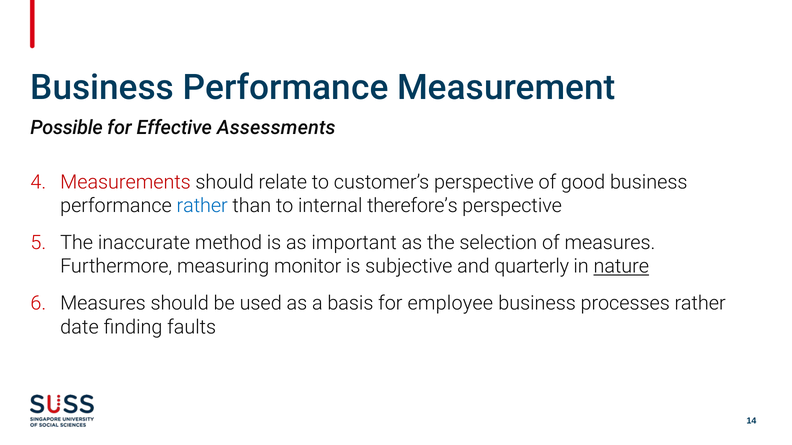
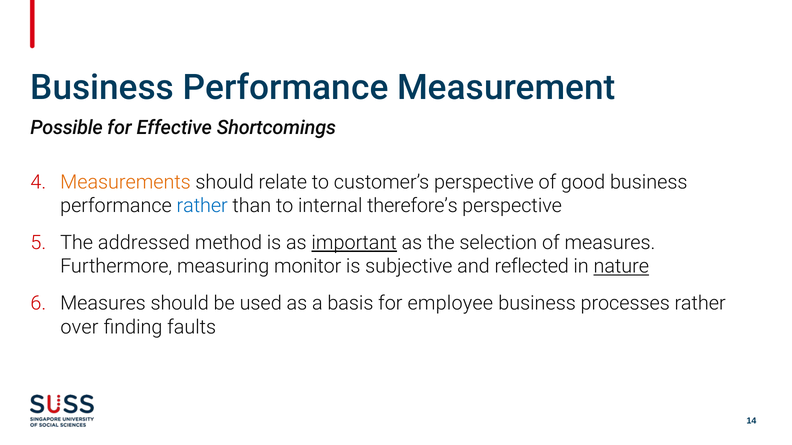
Assessments: Assessments -> Shortcomings
Measurements colour: red -> orange
inaccurate: inaccurate -> addressed
important underline: none -> present
quarterly: quarterly -> reflected
date: date -> over
